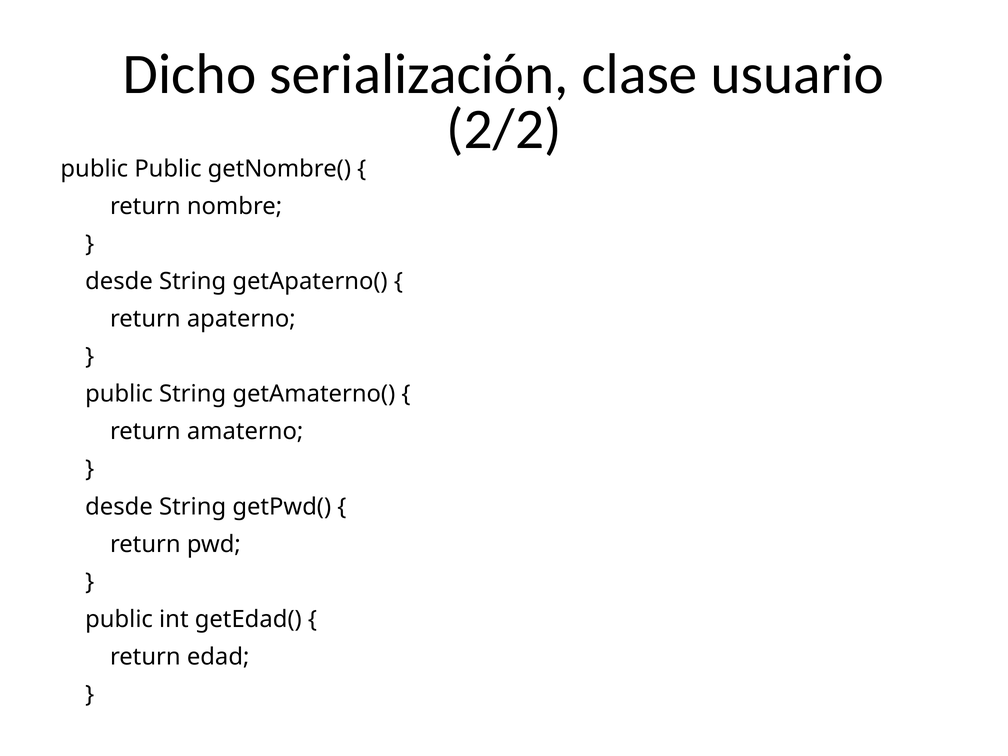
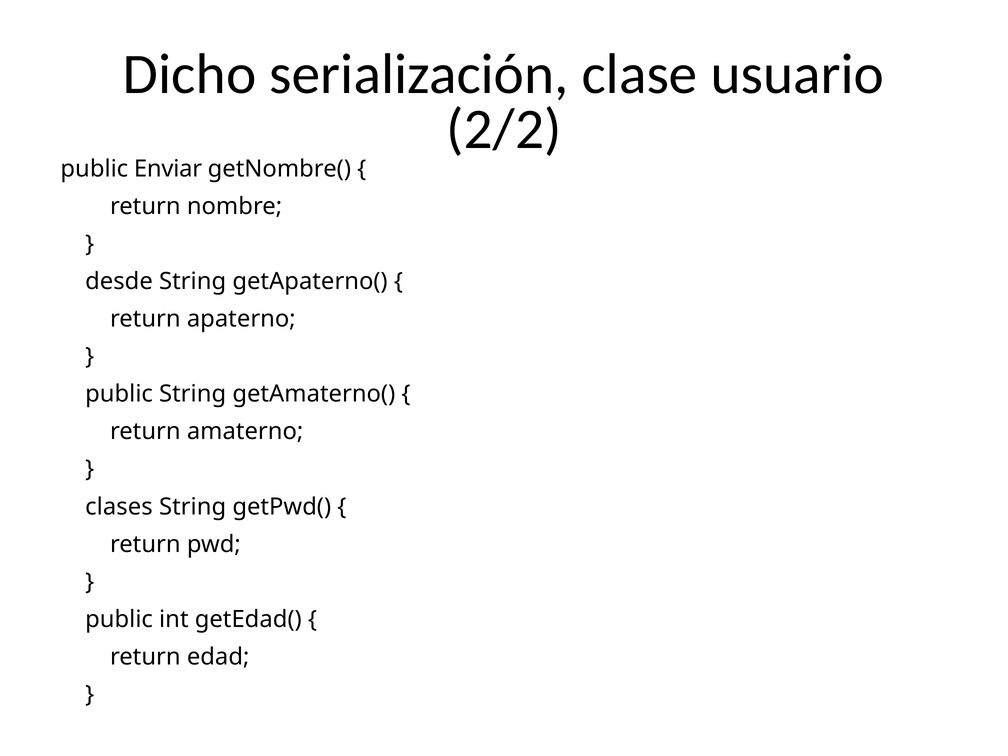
public Public: Public -> Enviar
desde at (119, 507): desde -> clases
